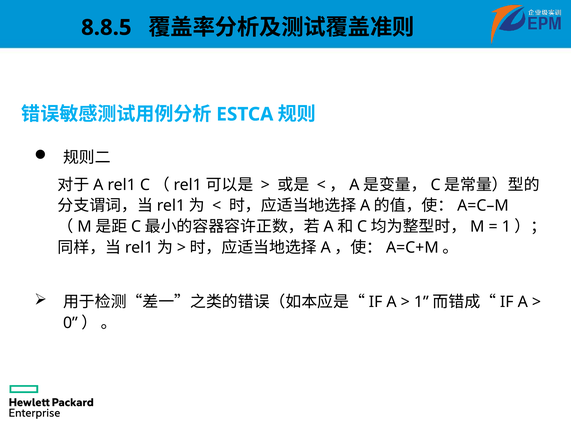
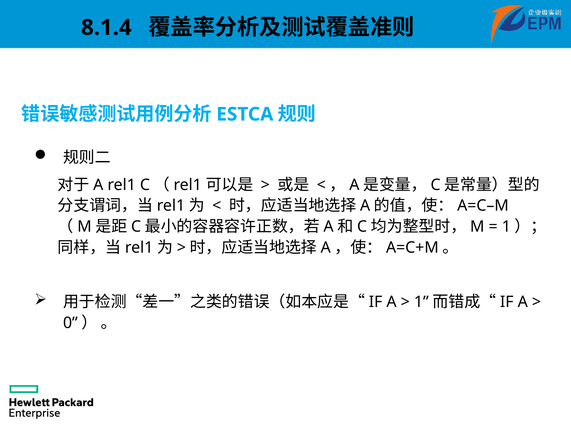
8.8.5: 8.8.5 -> 8.1.4
